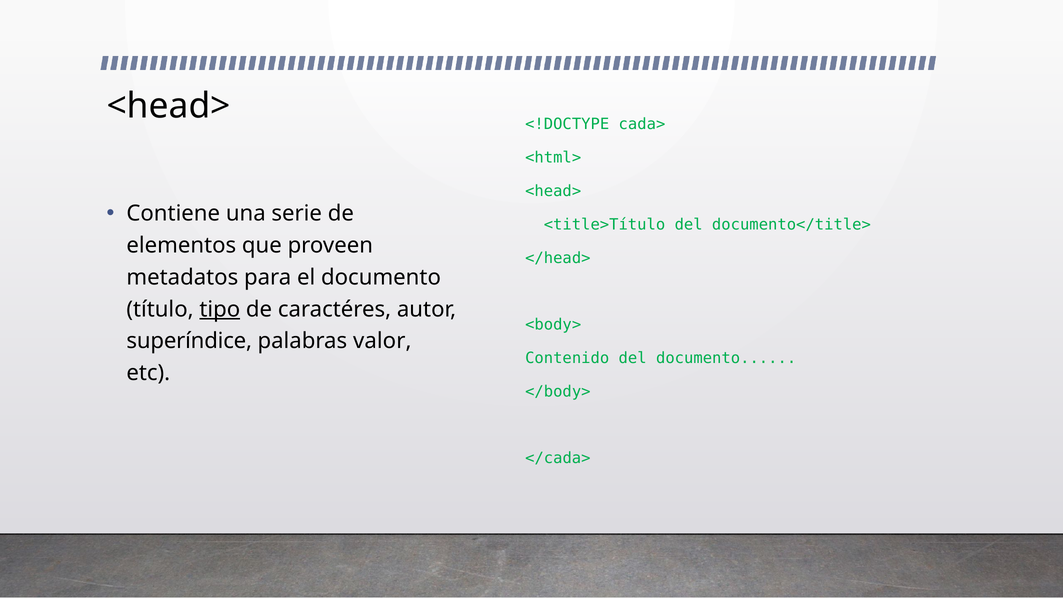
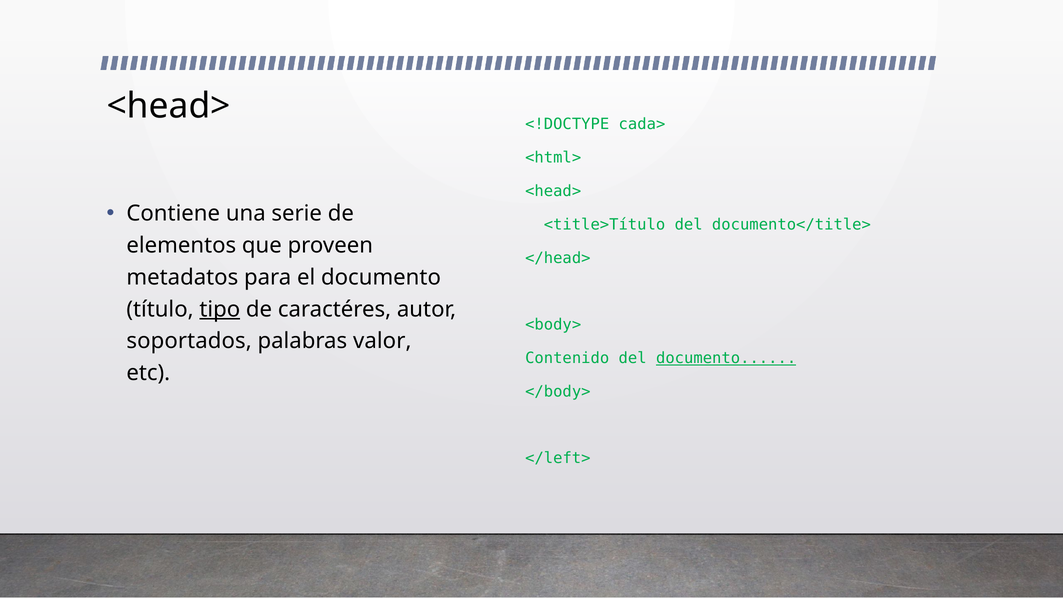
superíndice: superíndice -> soportados
documento at (726, 358) underline: none -> present
</cada>: </cada> -> </left>
